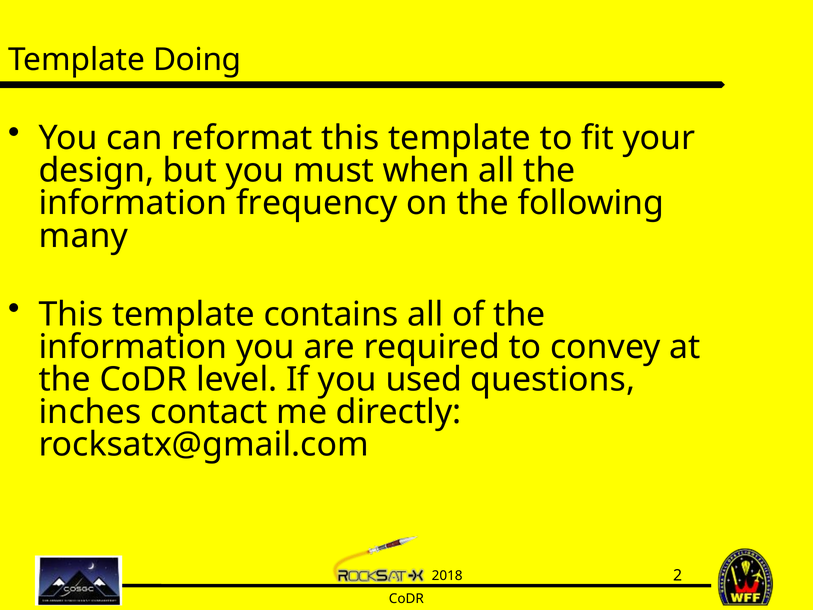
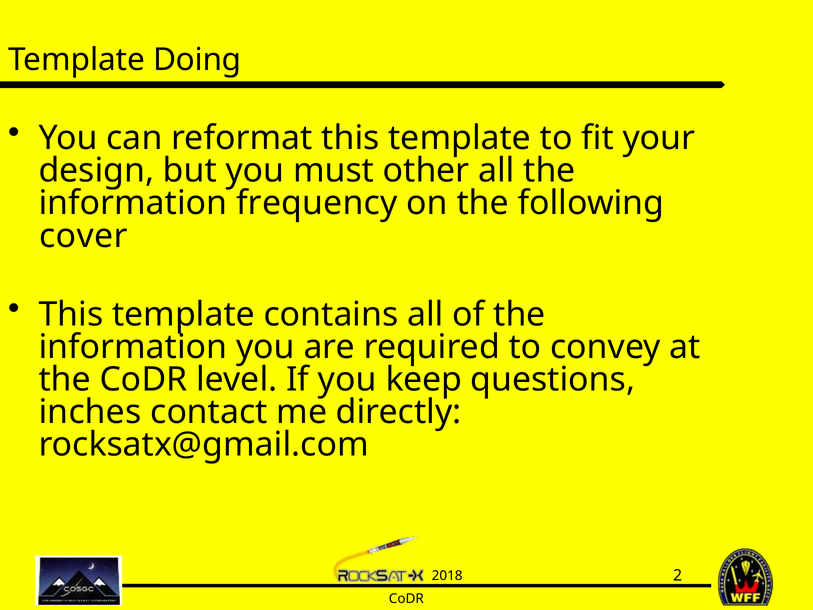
when: when -> other
many: many -> cover
used: used -> keep
